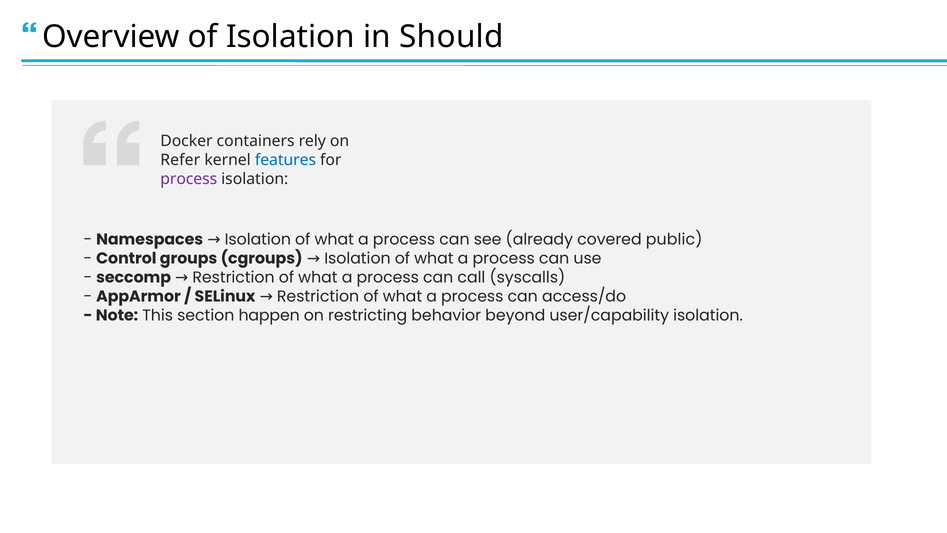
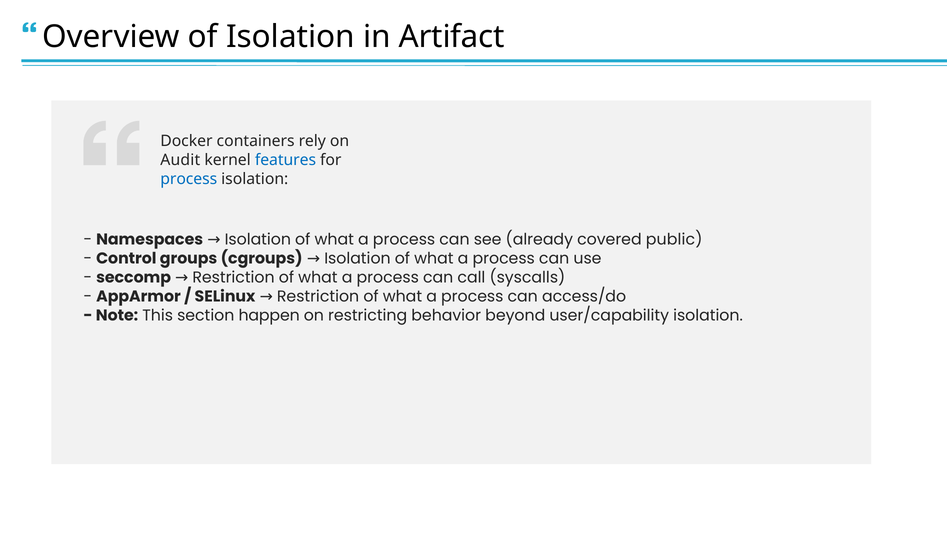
Should: Should -> Artifact
Refer: Refer -> Audit
process at (189, 179) colour: purple -> blue
